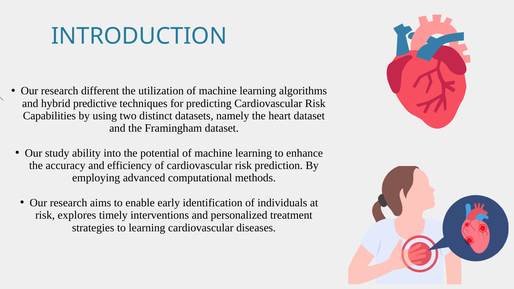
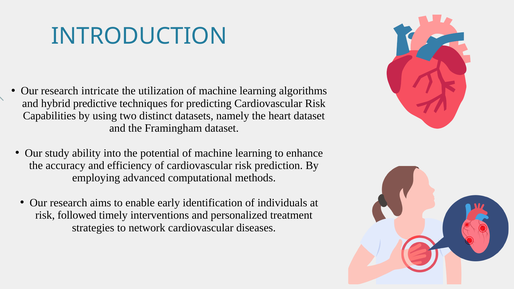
different: different -> intricate
explores: explores -> followed
to learning: learning -> network
